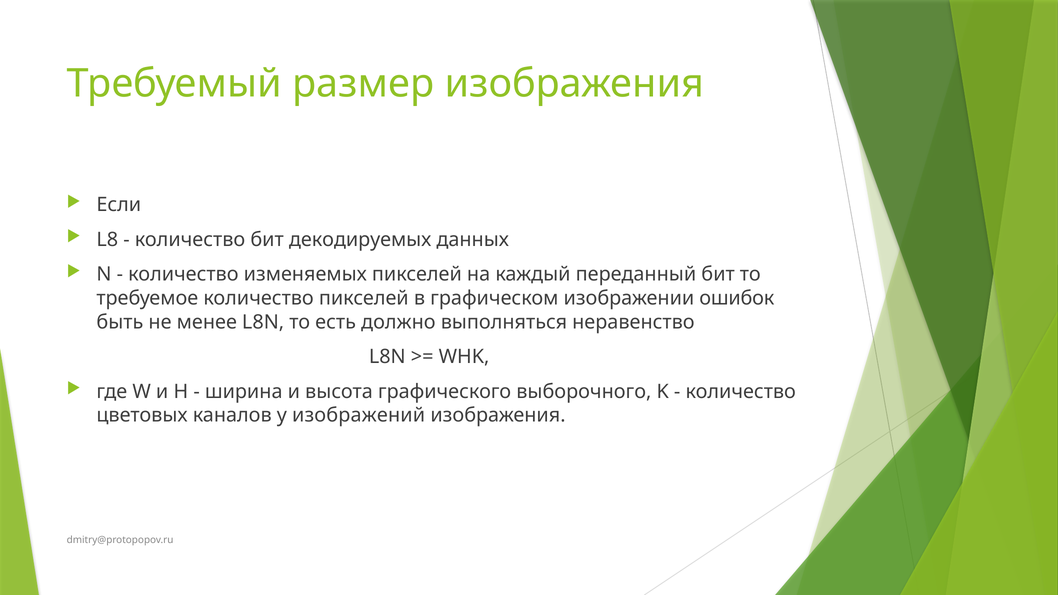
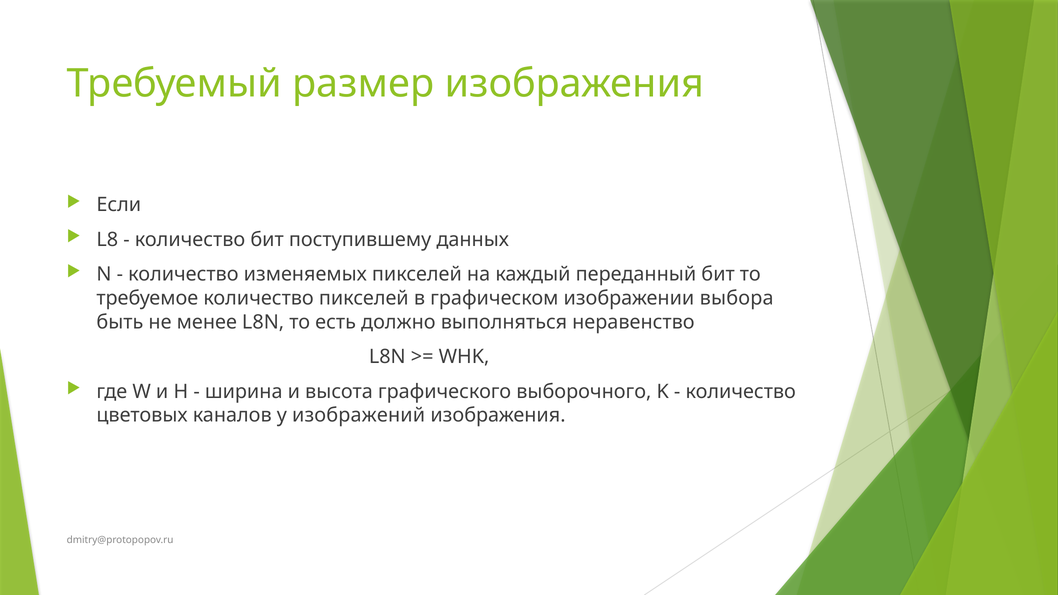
декодируемых: декодируемых -> поступившему
ошибок: ошибок -> выбора
